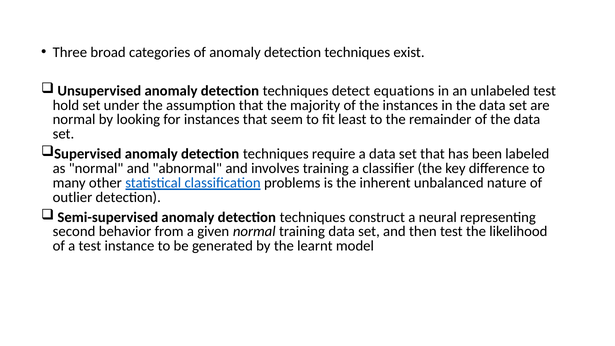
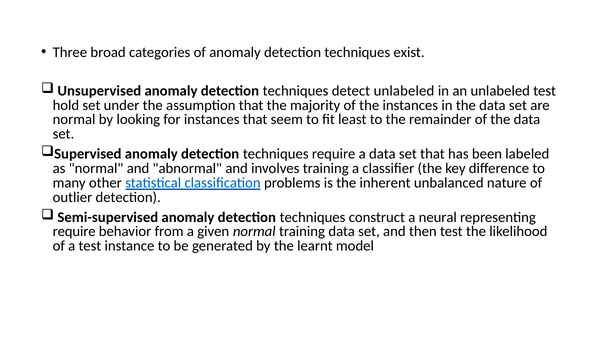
detect equations: equations -> unlabeled
second at (74, 232): second -> require
